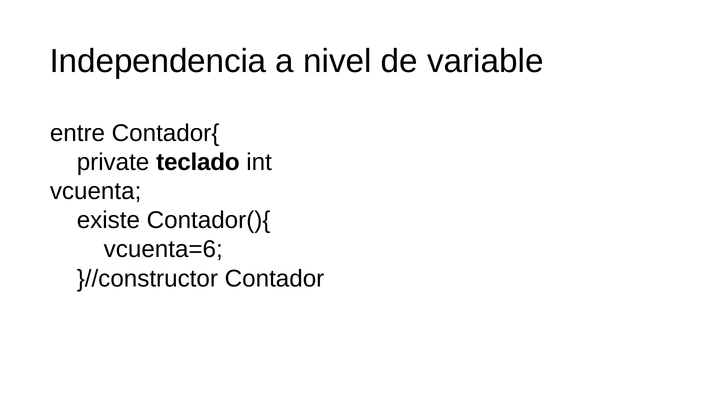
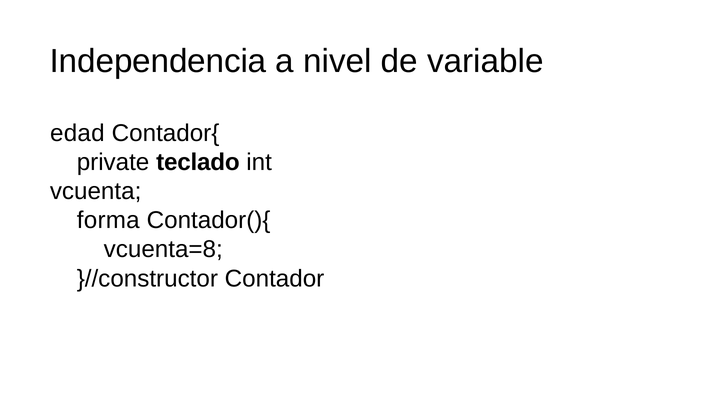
entre: entre -> edad
existe: existe -> forma
vcuenta=6: vcuenta=6 -> vcuenta=8
